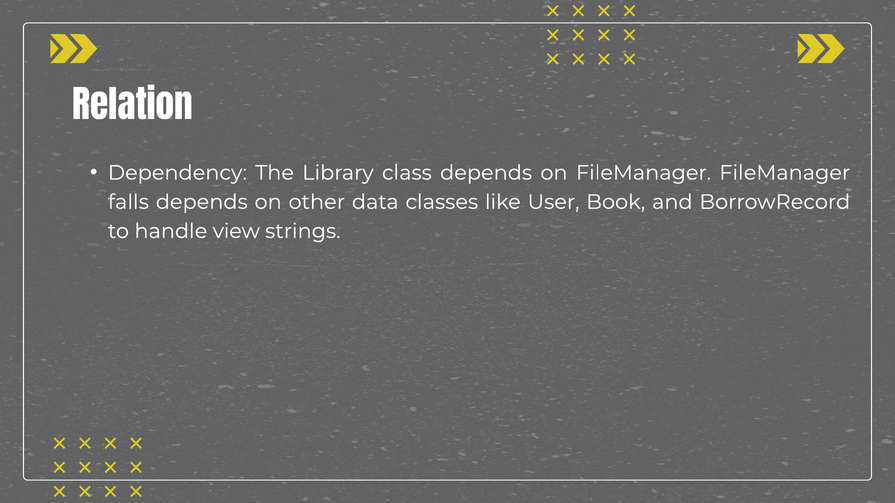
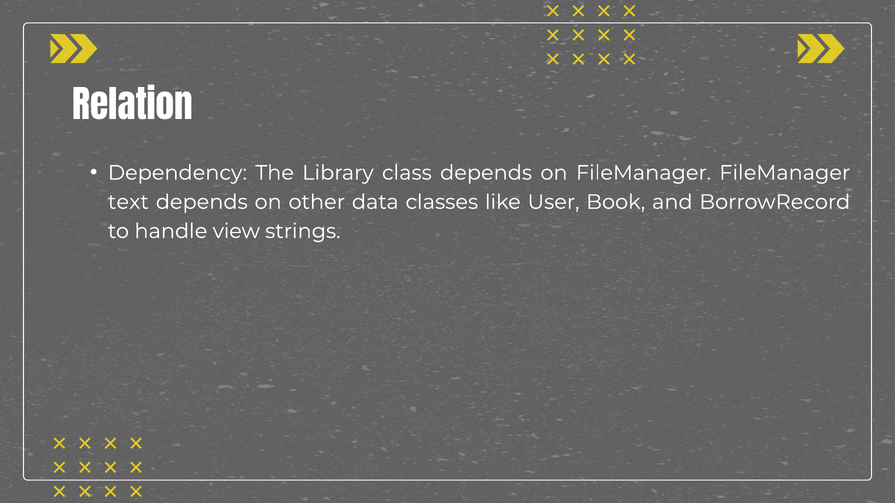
falls: falls -> text
